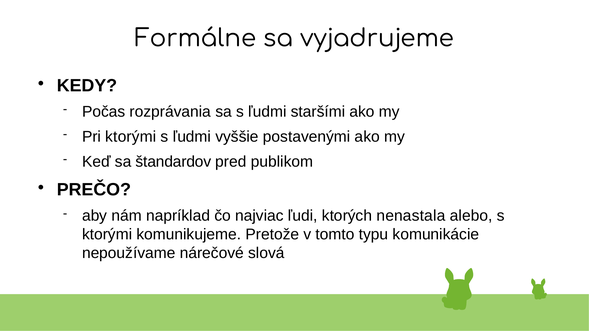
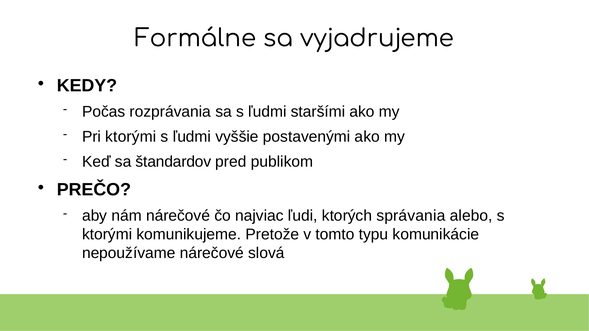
nám napríklad: napríklad -> nárečové
nenastala: nenastala -> správania
